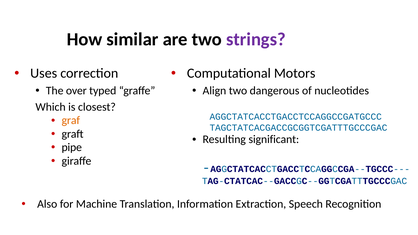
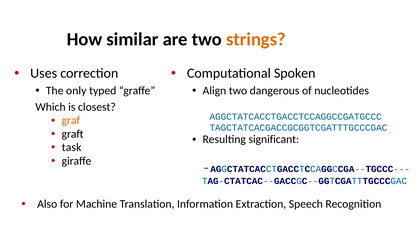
strings colour: purple -> orange
Motors: Motors -> Spoken
over: over -> only
pipe: pipe -> task
